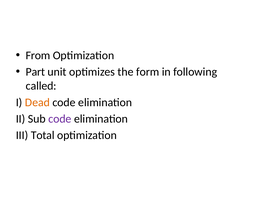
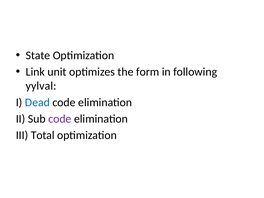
From: From -> State
Part: Part -> Link
called: called -> yylval
Dead colour: orange -> blue
